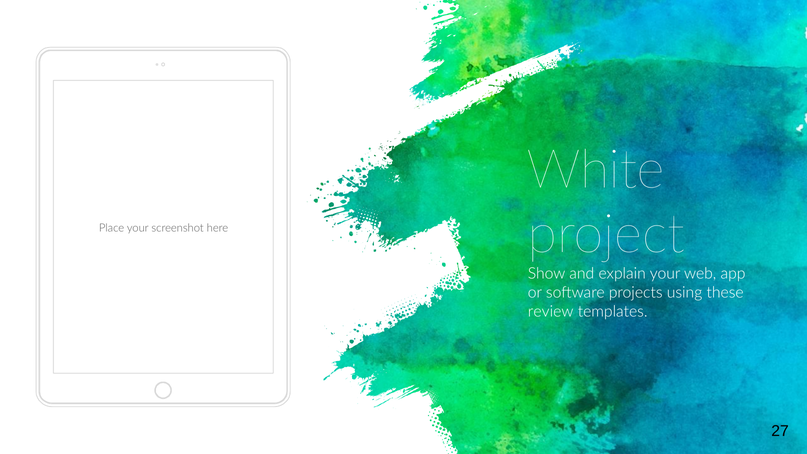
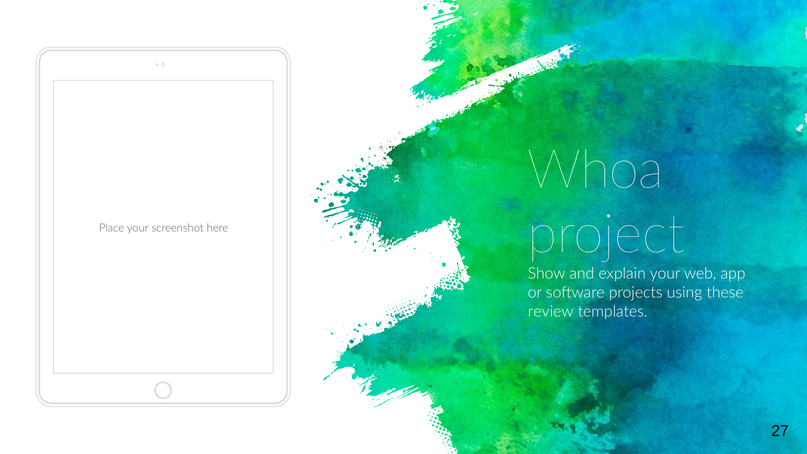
White: White -> Whoa
